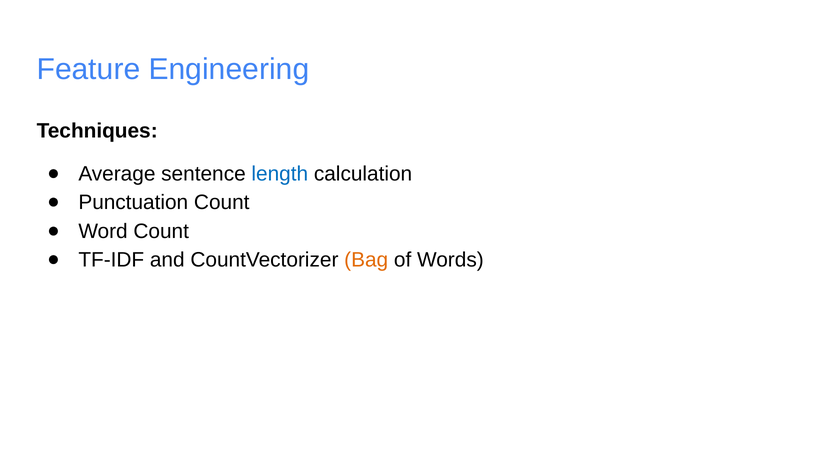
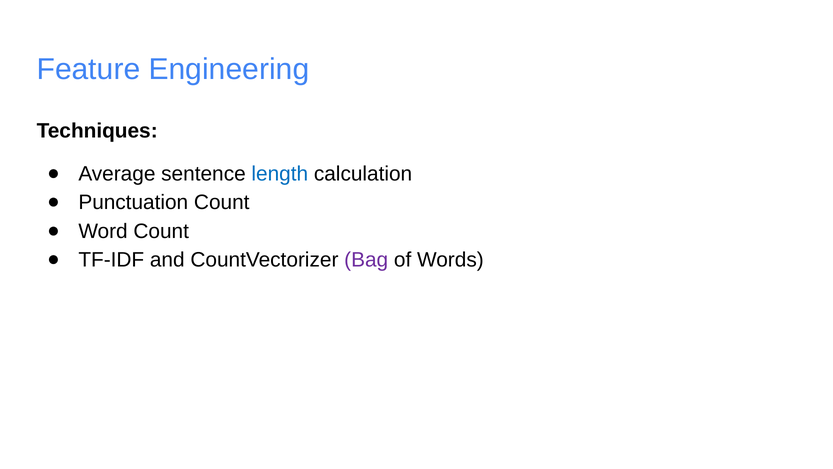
Bag colour: orange -> purple
